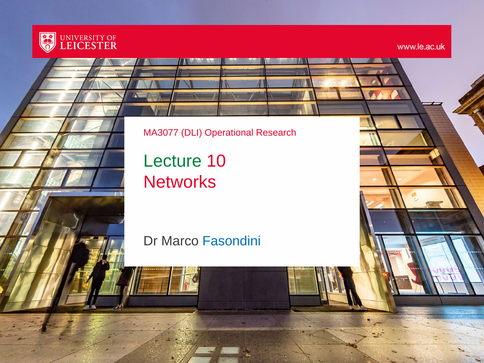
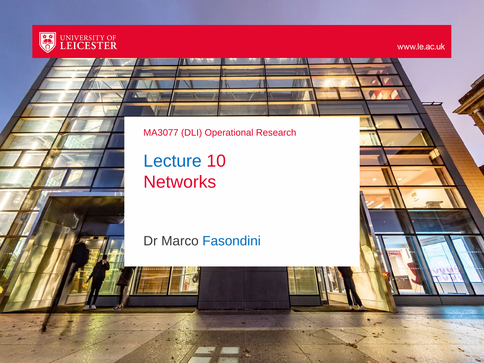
Lecture colour: green -> blue
